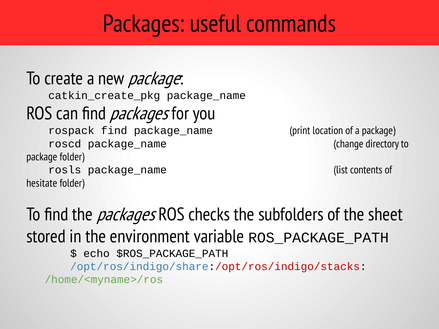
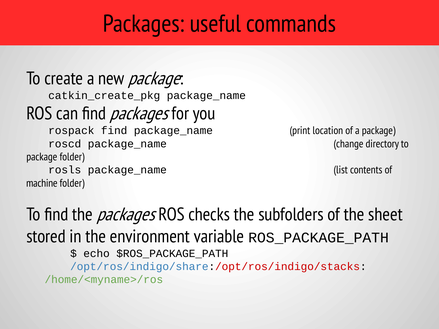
hesitate: hesitate -> machine
